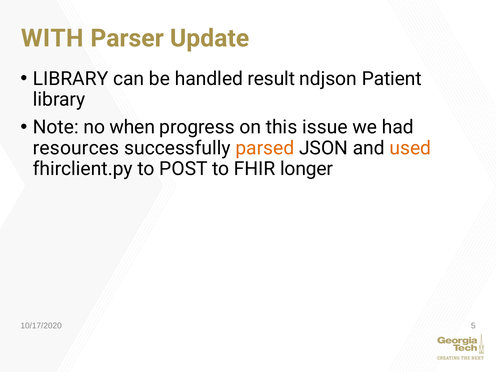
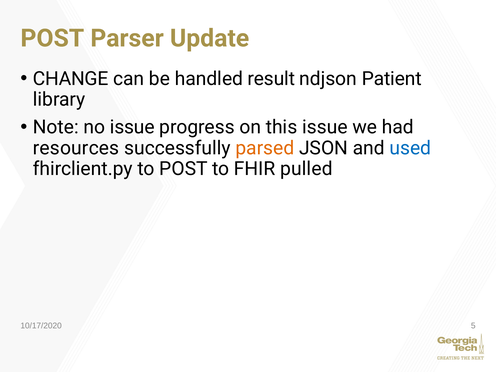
WITH at (52, 38): WITH -> POST
LIBRARY at (71, 79): LIBRARY -> CHANGE
no when: when -> issue
used colour: orange -> blue
longer: longer -> pulled
